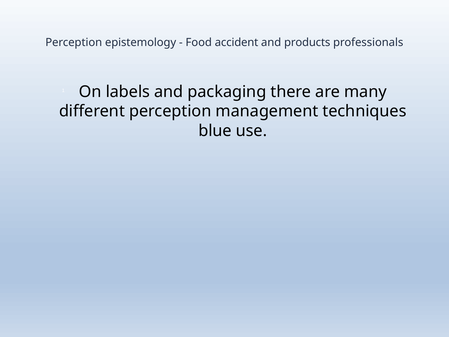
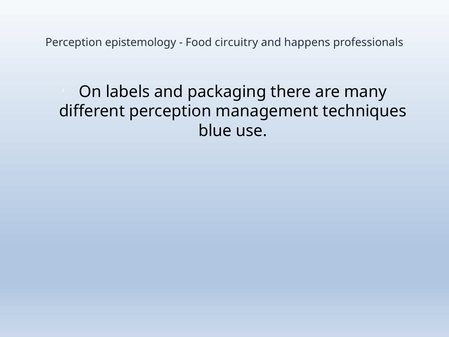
accident: accident -> circuitry
products: products -> happens
